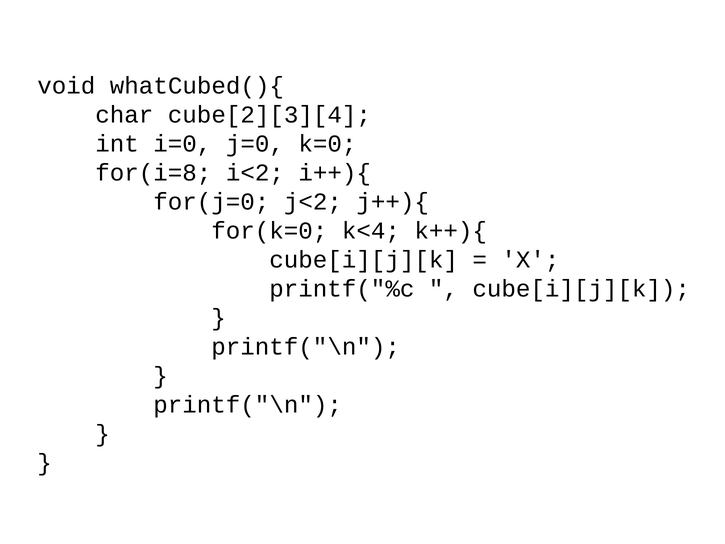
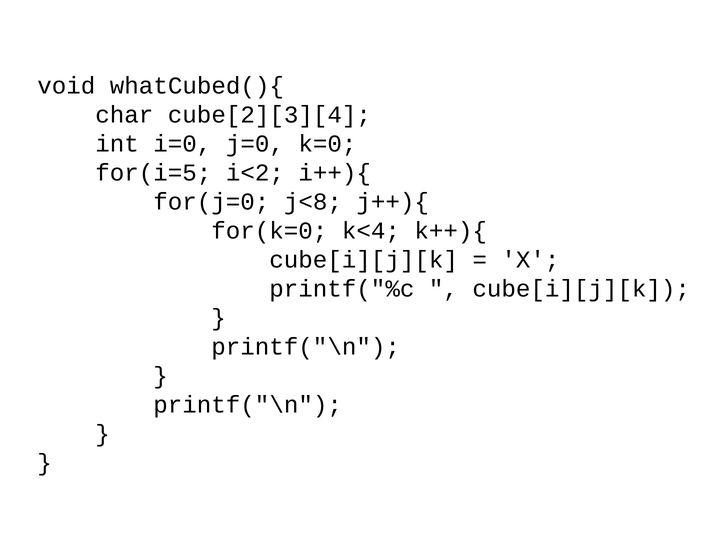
for(i=8: for(i=8 -> for(i=5
j<2: j<2 -> j<8
